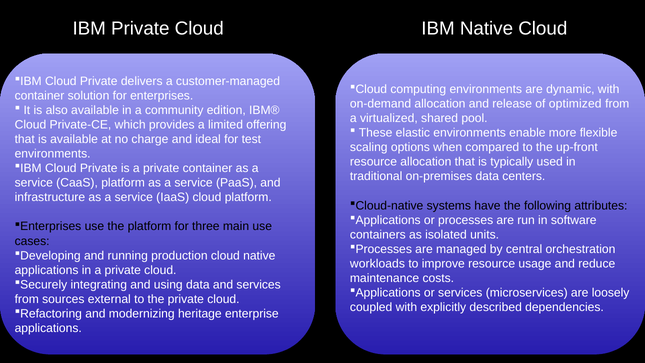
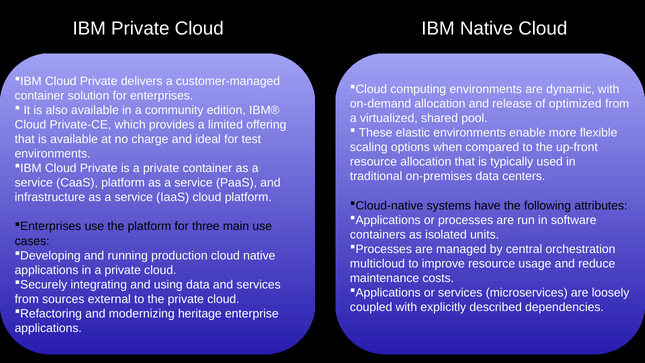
workloads: workloads -> multicloud
